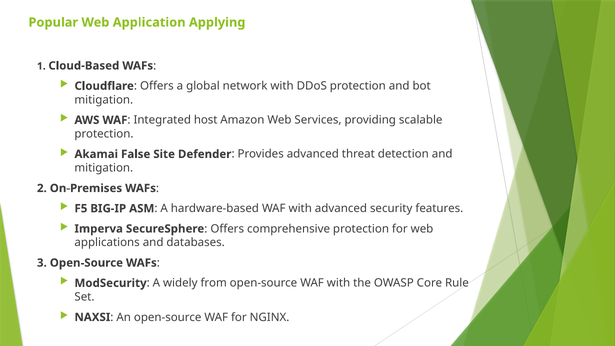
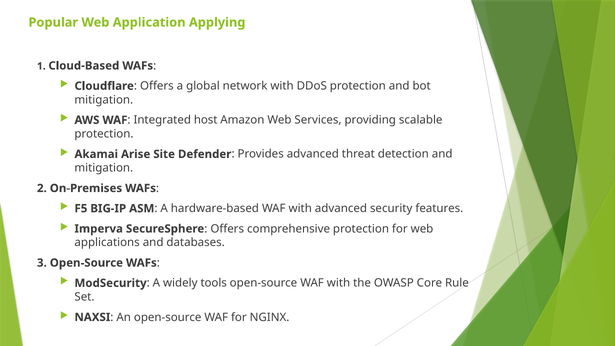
False: False -> Arise
from: from -> tools
